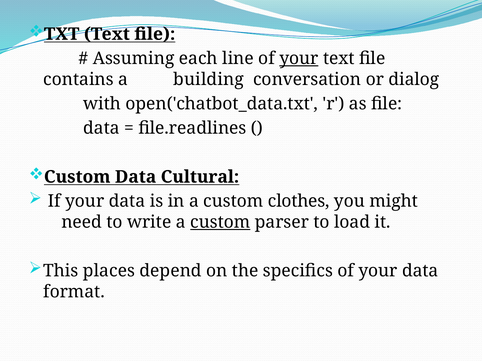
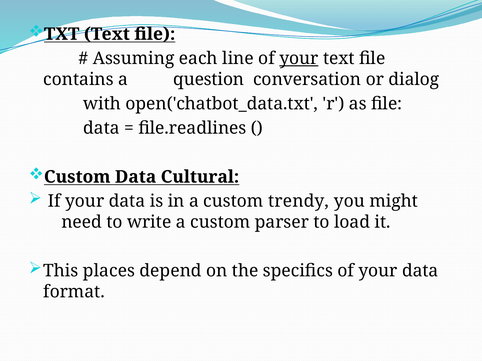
building: building -> question
clothes: clothes -> trendy
custom at (220, 222) underline: present -> none
